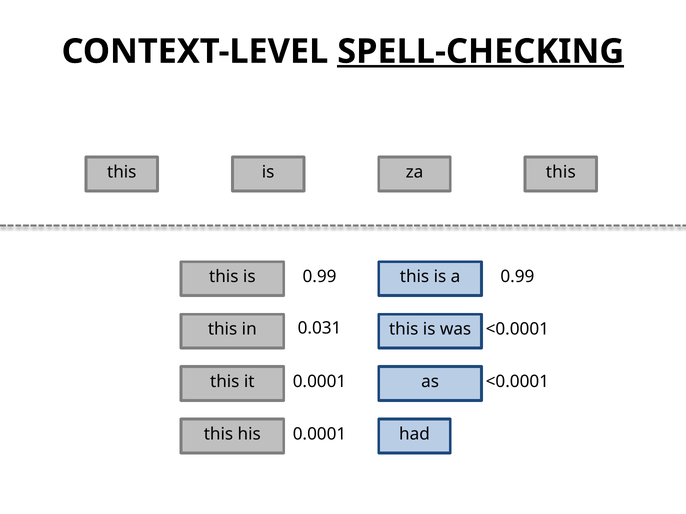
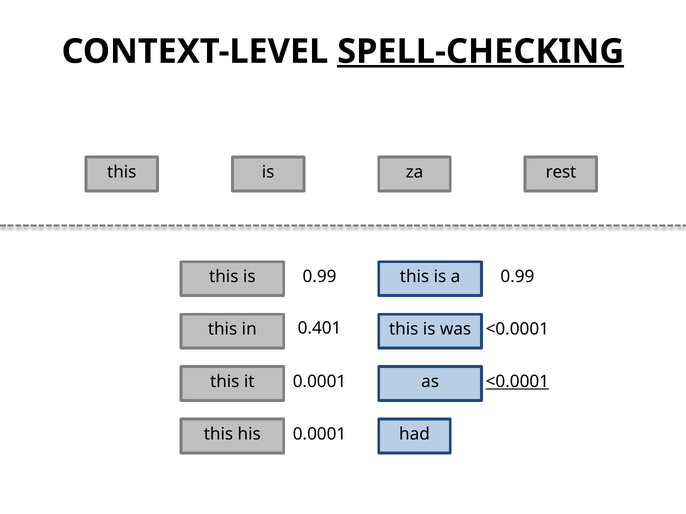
za this: this -> rest
0.031: 0.031 -> 0.401
<0.0001 at (517, 382) underline: none -> present
